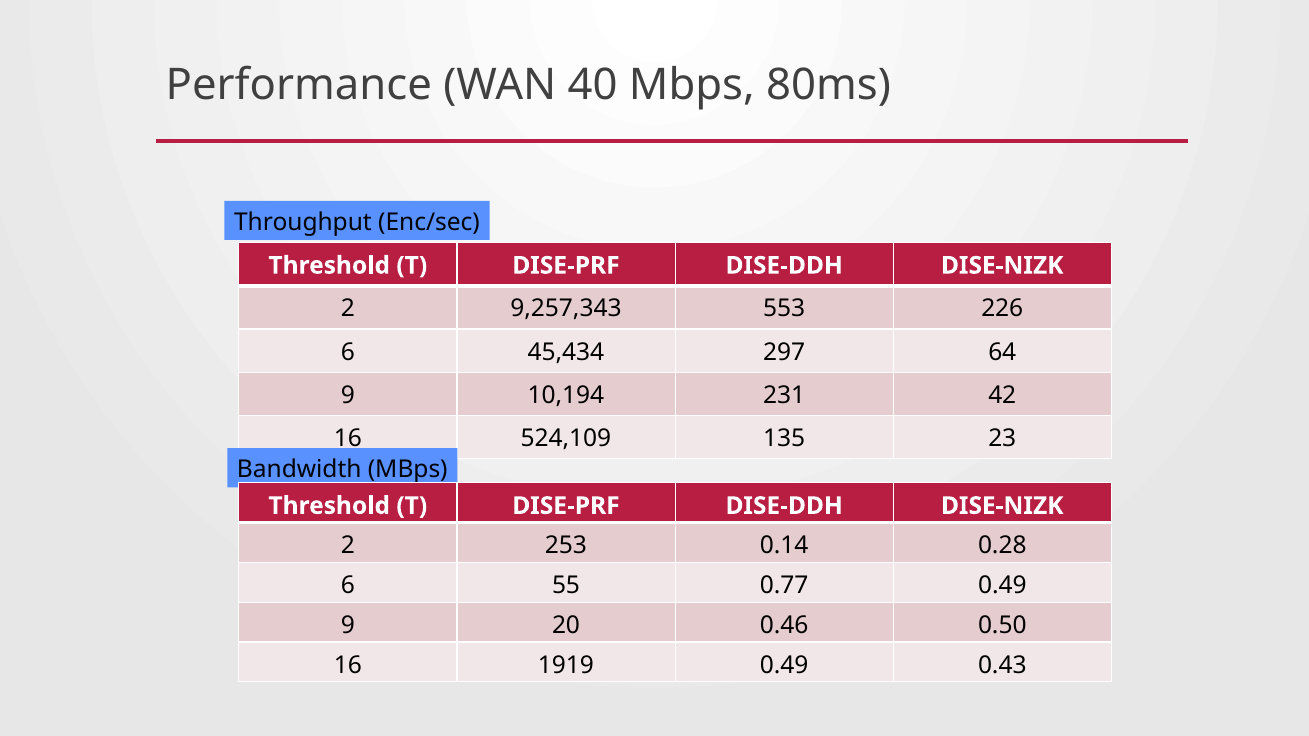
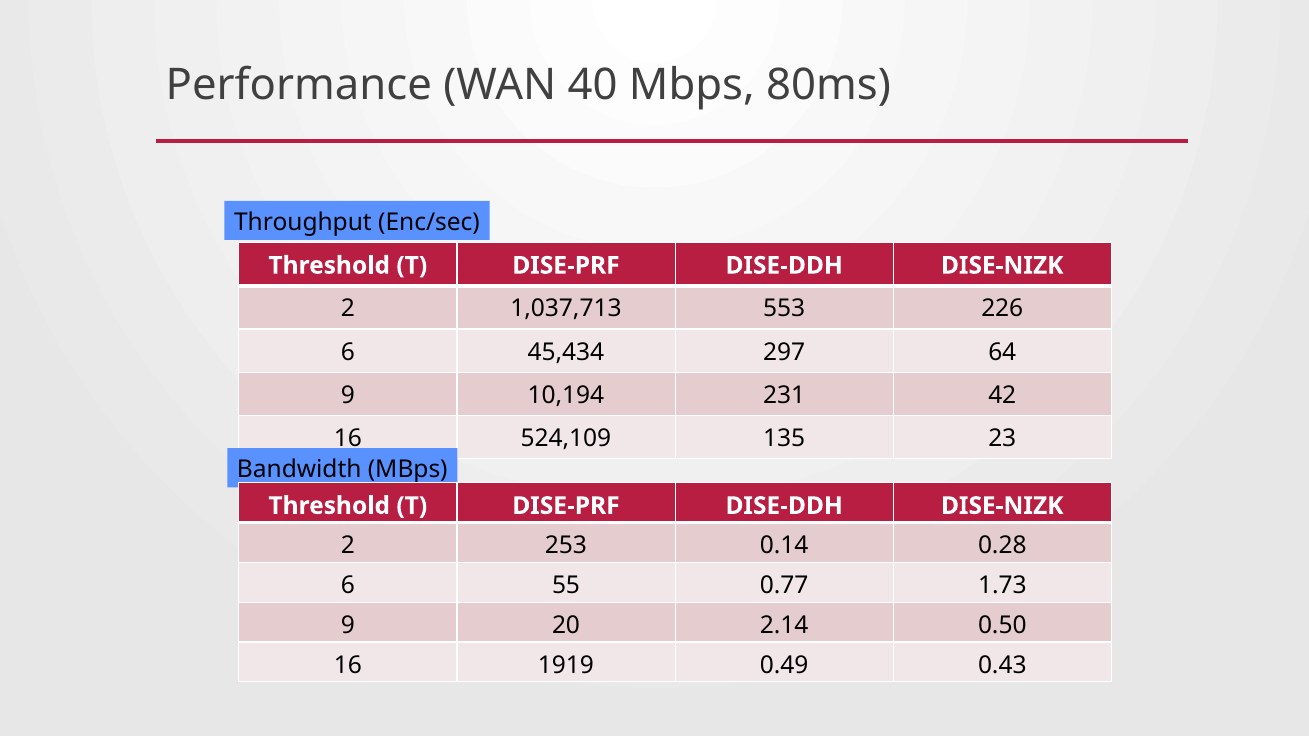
9,257,343: 9,257,343 -> 1,037,713
0.77 0.49: 0.49 -> 1.73
0.46: 0.46 -> 2.14
